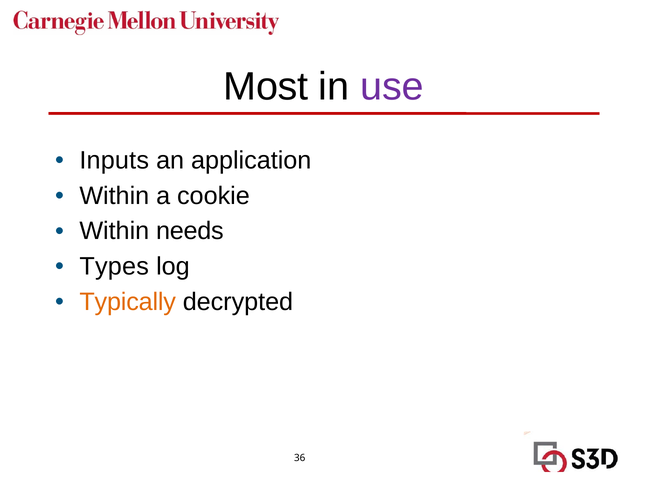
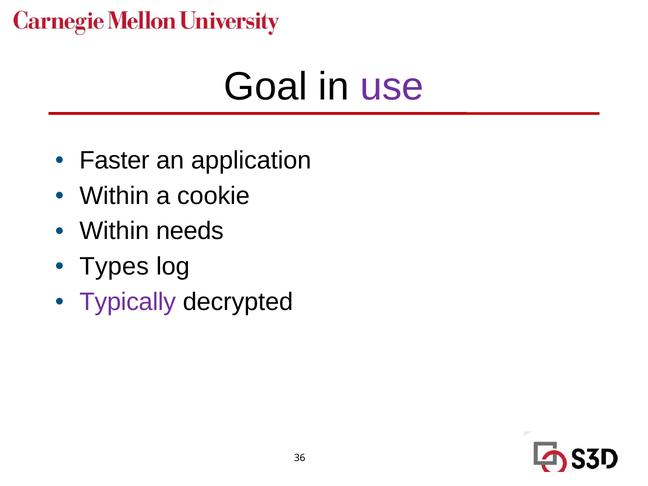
Most: Most -> Goal
Inputs: Inputs -> Faster
Typically colour: orange -> purple
